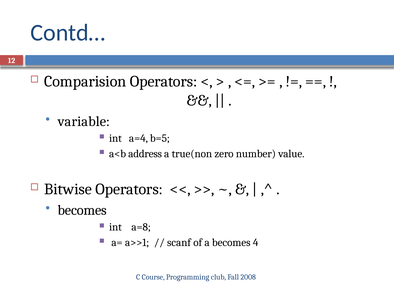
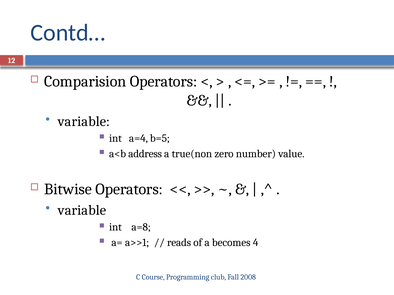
becomes at (82, 210): becomes -> variable
scanf: scanf -> reads
